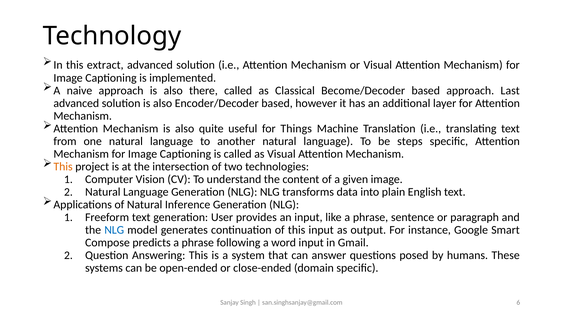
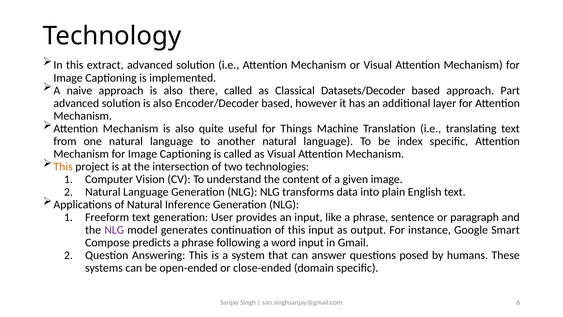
Become/Decoder: Become/Decoder -> Datasets/Decoder
Last: Last -> Part
steps: steps -> index
NLG at (114, 230) colour: blue -> purple
